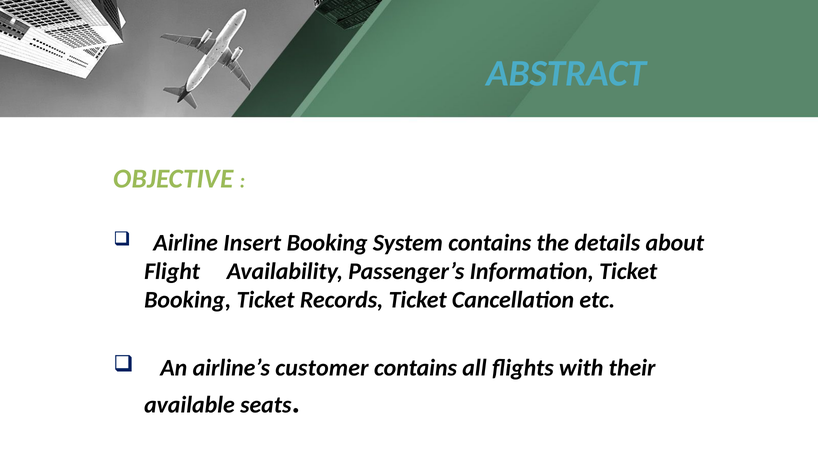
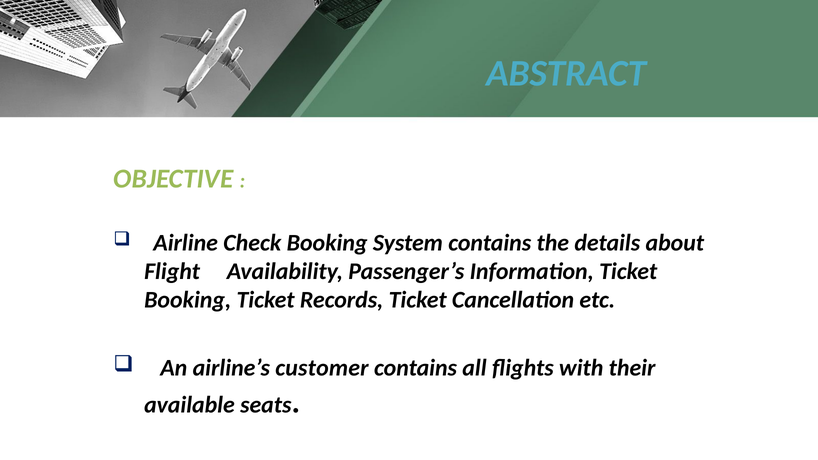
Insert: Insert -> Check
